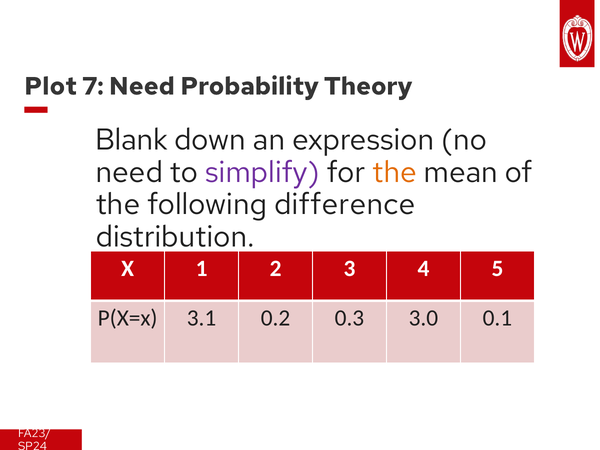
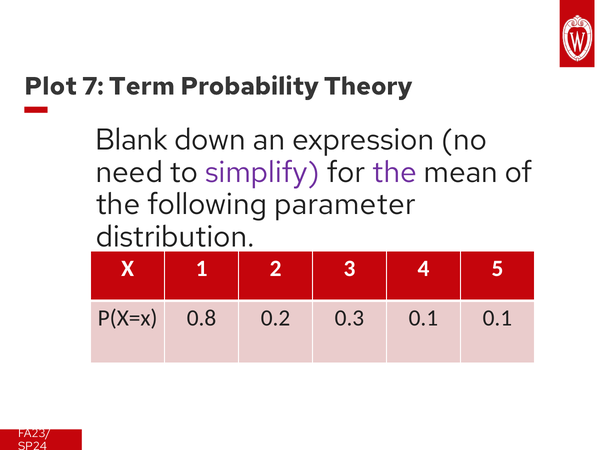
7 Need: Need -> Term
the at (395, 172) colour: orange -> purple
difference: difference -> parameter
3.1: 3.1 -> 0.8
0.3 3.0: 3.0 -> 0.1
